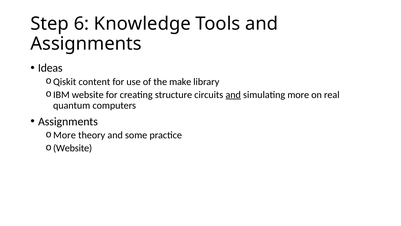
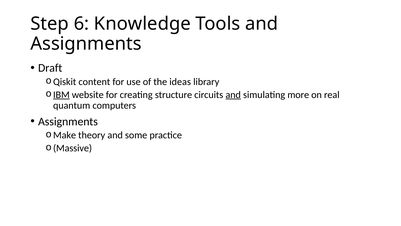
Ideas: Ideas -> Draft
make: make -> ideas
IBM underline: none -> present
More at (65, 135): More -> Make
Website at (73, 148): Website -> Massive
